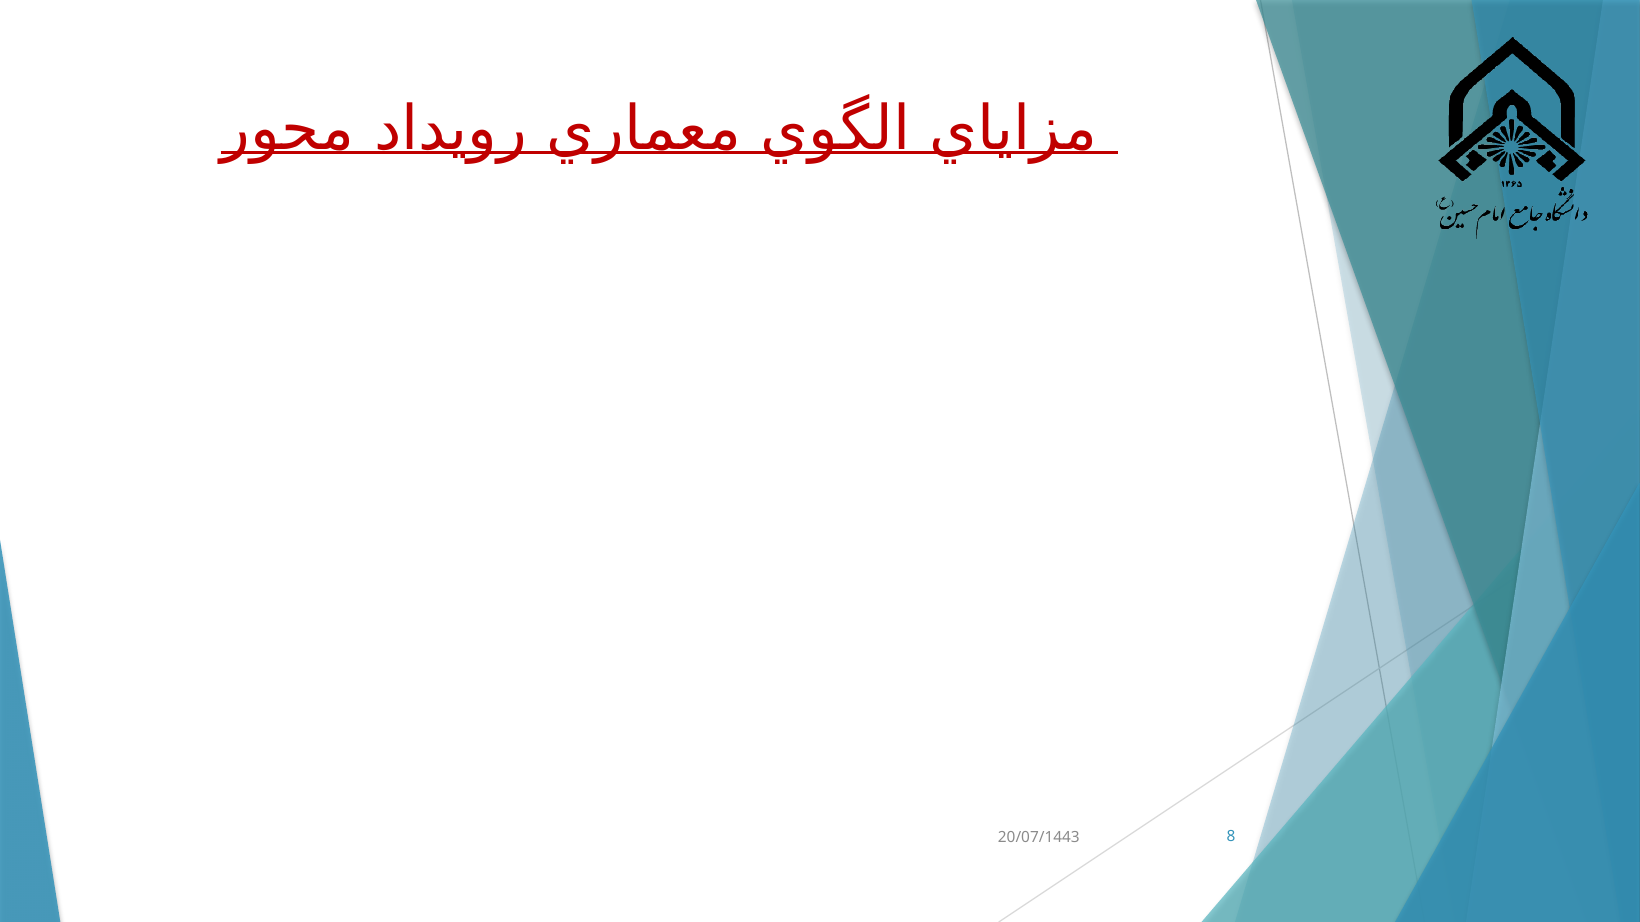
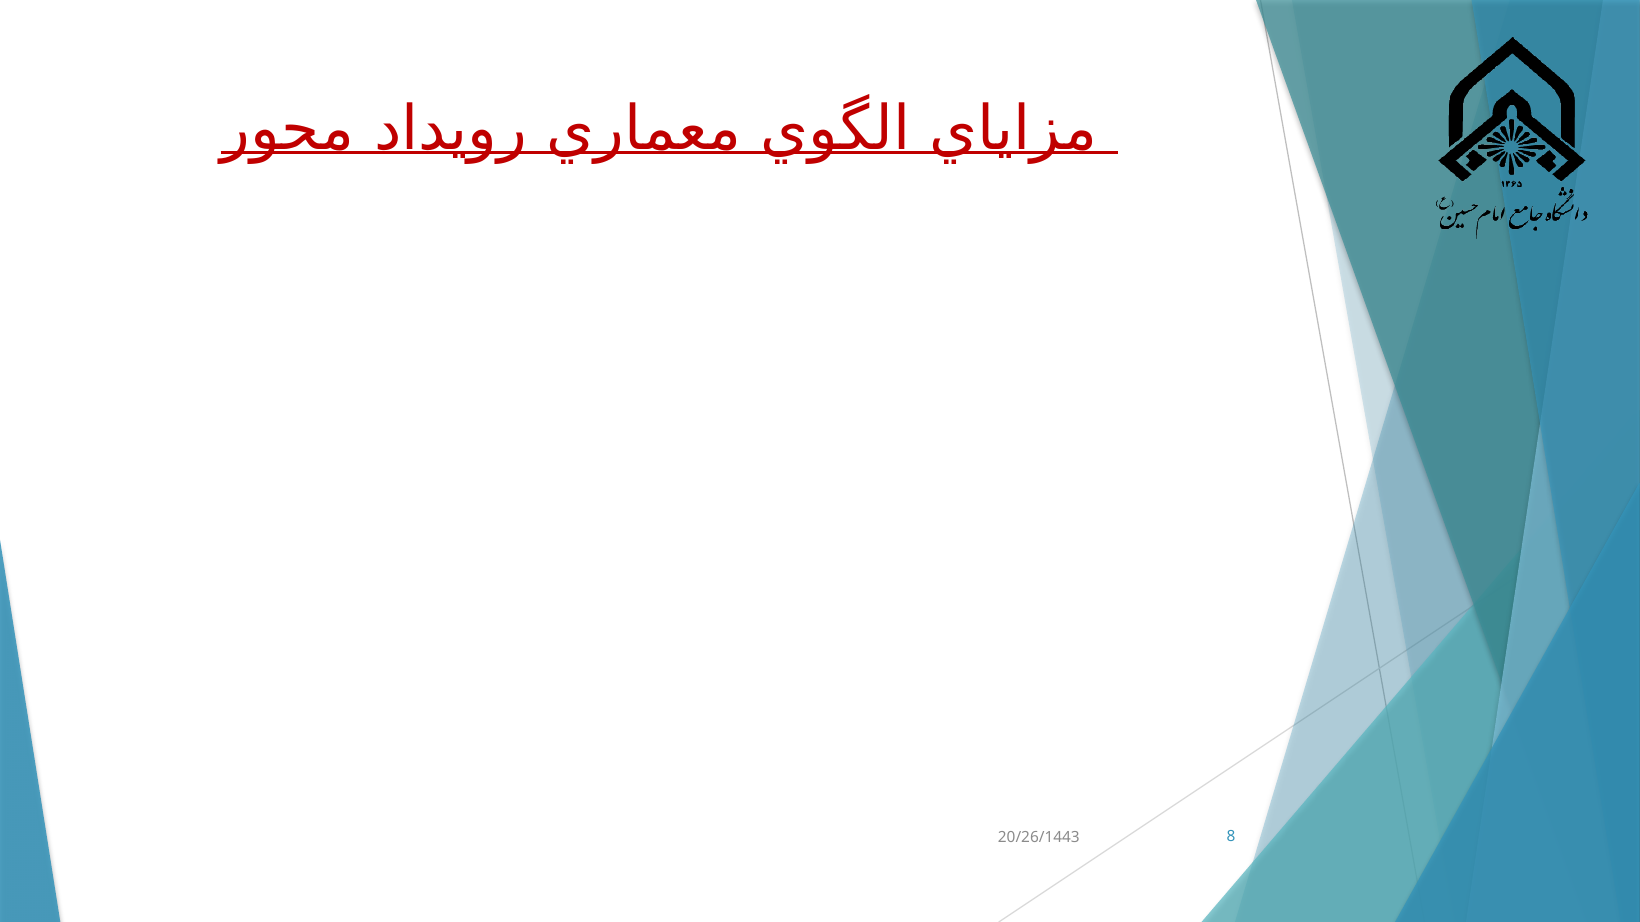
20/07/1443: 20/07/1443 -> 20/26/1443
